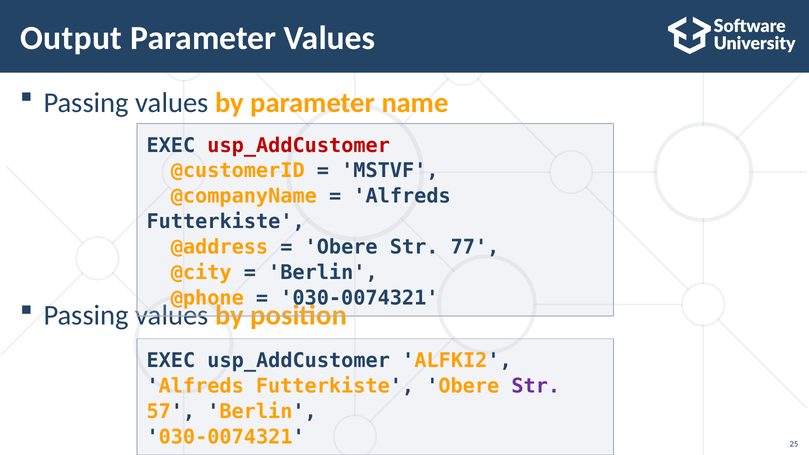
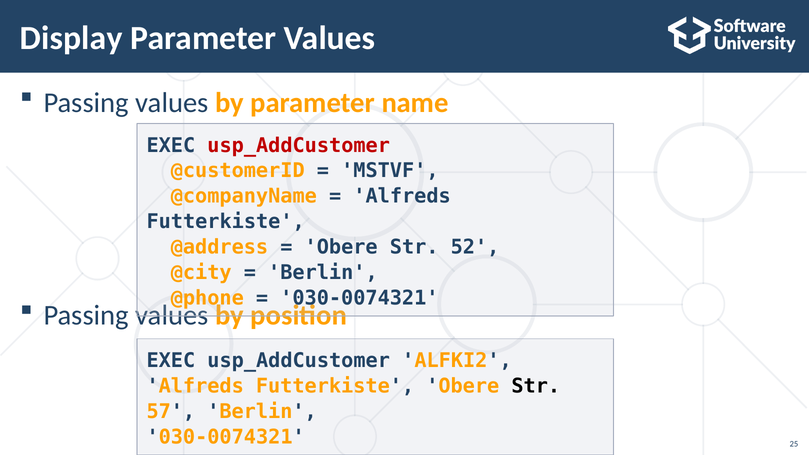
Output: Output -> Display
77: 77 -> 52
Str at (536, 386) colour: purple -> black
